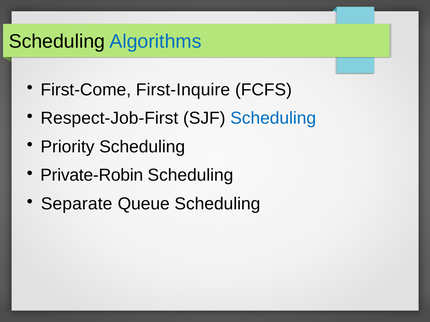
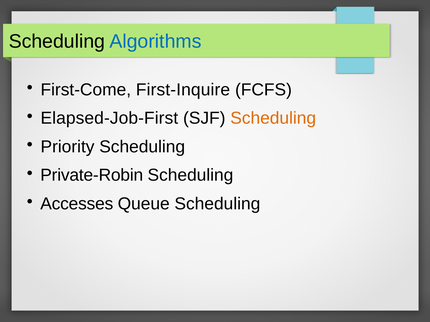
Respect-Job-First: Respect-Job-First -> Elapsed-Job-First
Scheduling at (273, 118) colour: blue -> orange
Separate: Separate -> Accesses
